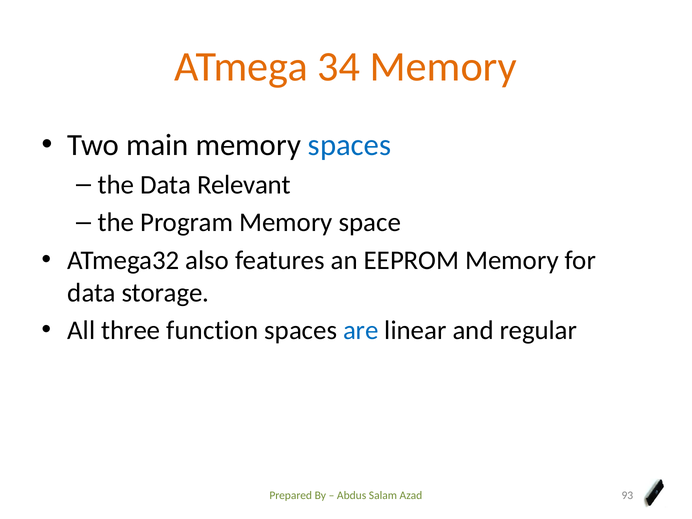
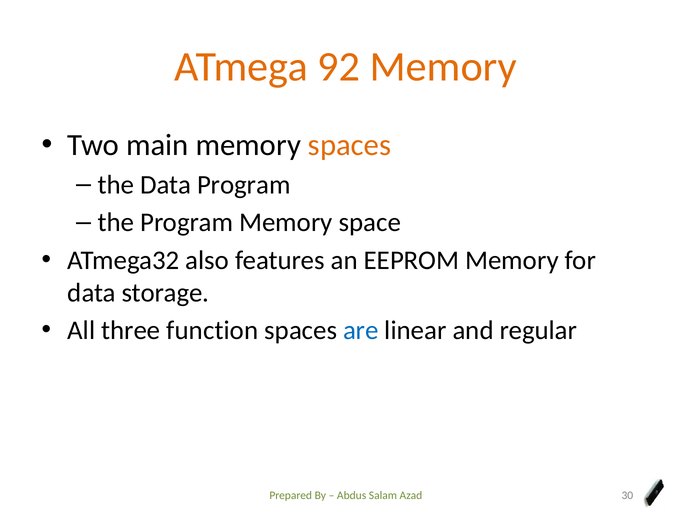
34: 34 -> 92
spaces at (350, 145) colour: blue -> orange
Data Relevant: Relevant -> Program
93: 93 -> 30
